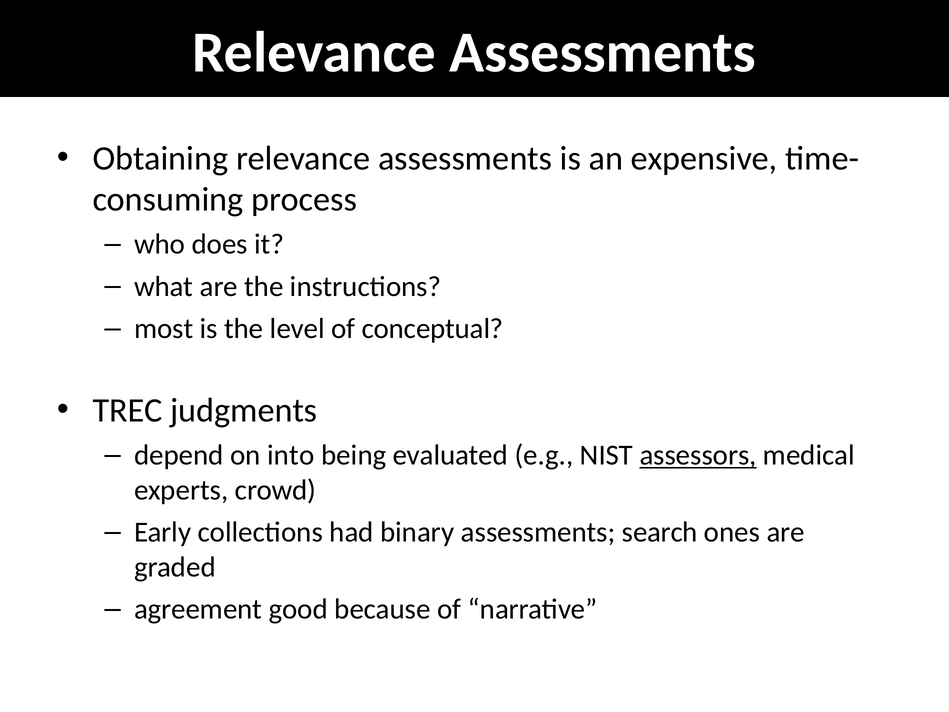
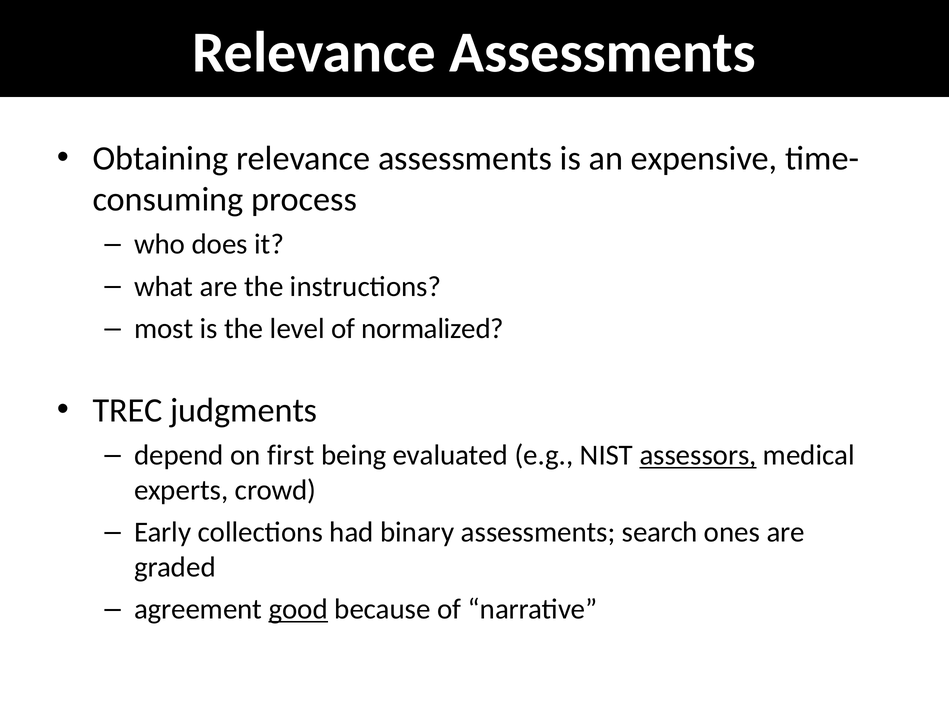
conceptual: conceptual -> normalized
into: into -> first
good underline: none -> present
